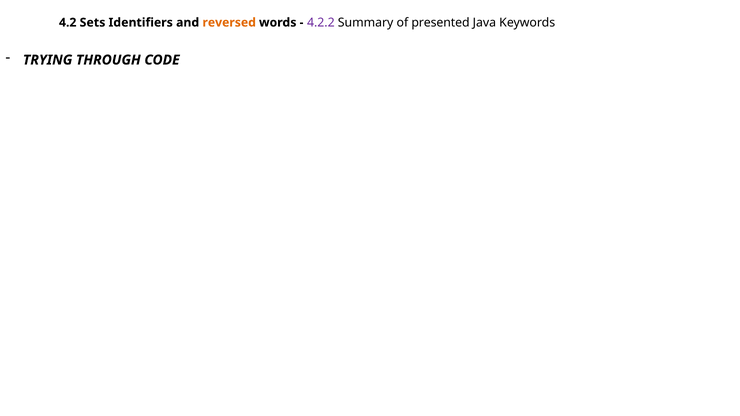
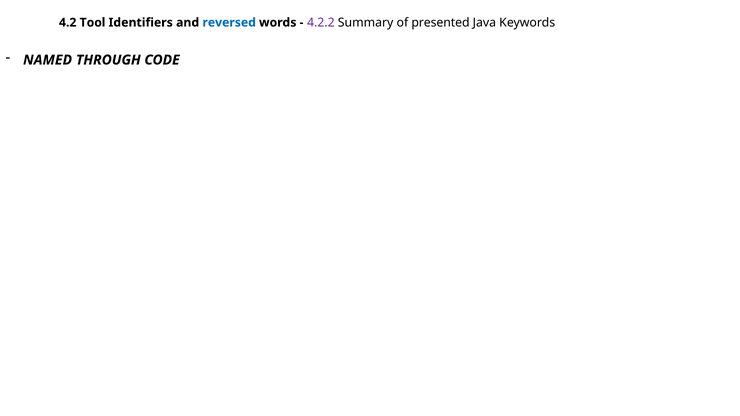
Sets: Sets -> Tool
reversed colour: orange -> blue
TRYING: TRYING -> NAMED
